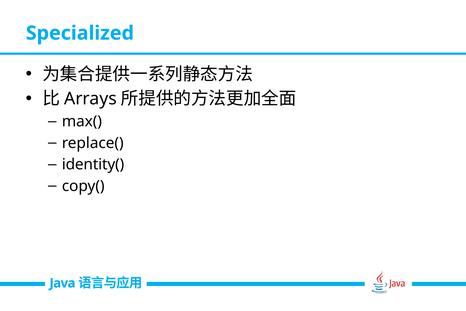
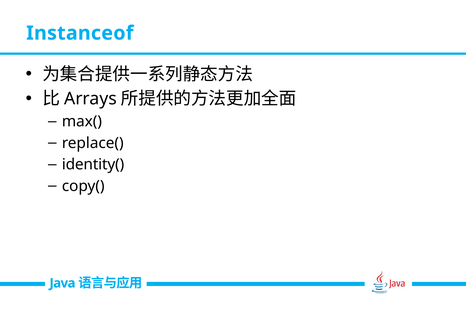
Specialized: Specialized -> Instanceof
